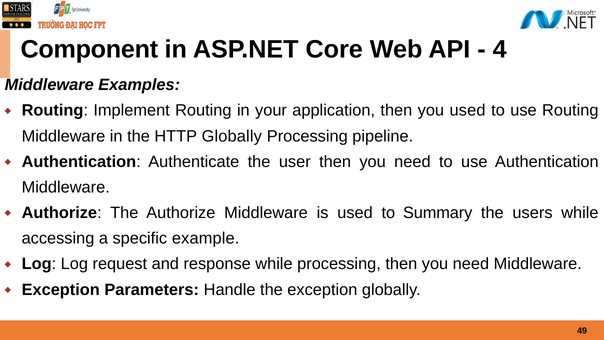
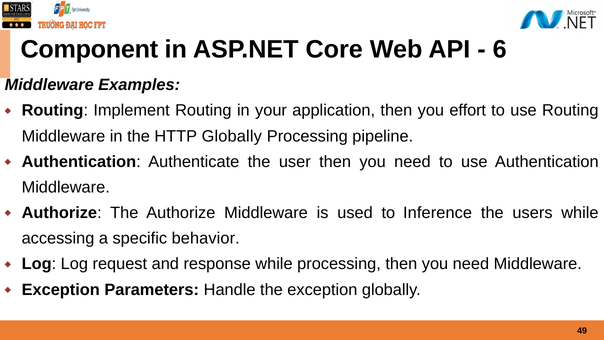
4: 4 -> 6
you used: used -> effort
Summary: Summary -> Inference
example: example -> behavior
